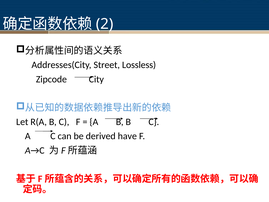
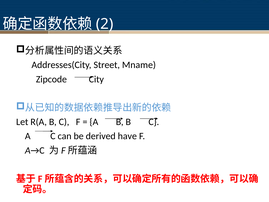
Lossless: Lossless -> Mname
